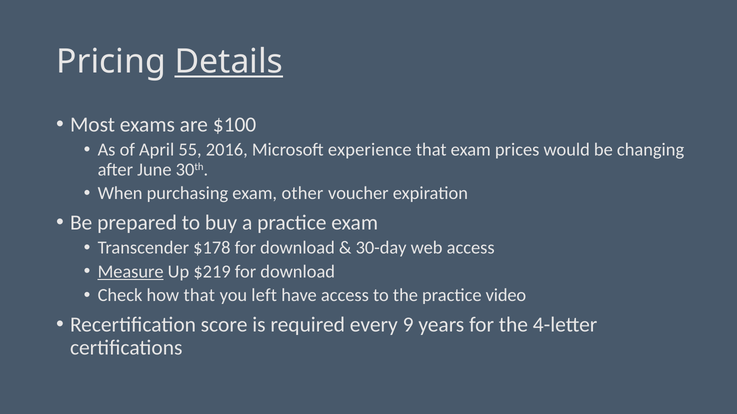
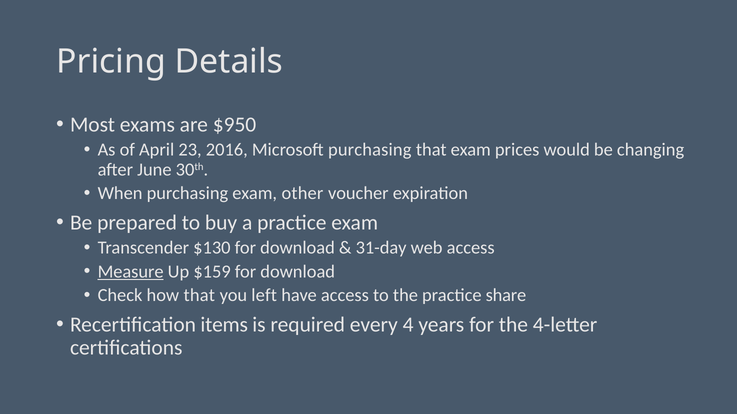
Details underline: present -> none
$100: $100 -> $950
55: 55 -> 23
Microsoft experience: experience -> purchasing
$178: $178 -> $130
30-day: 30-day -> 31-day
$219: $219 -> $159
video: video -> share
score: score -> items
9: 9 -> 4
